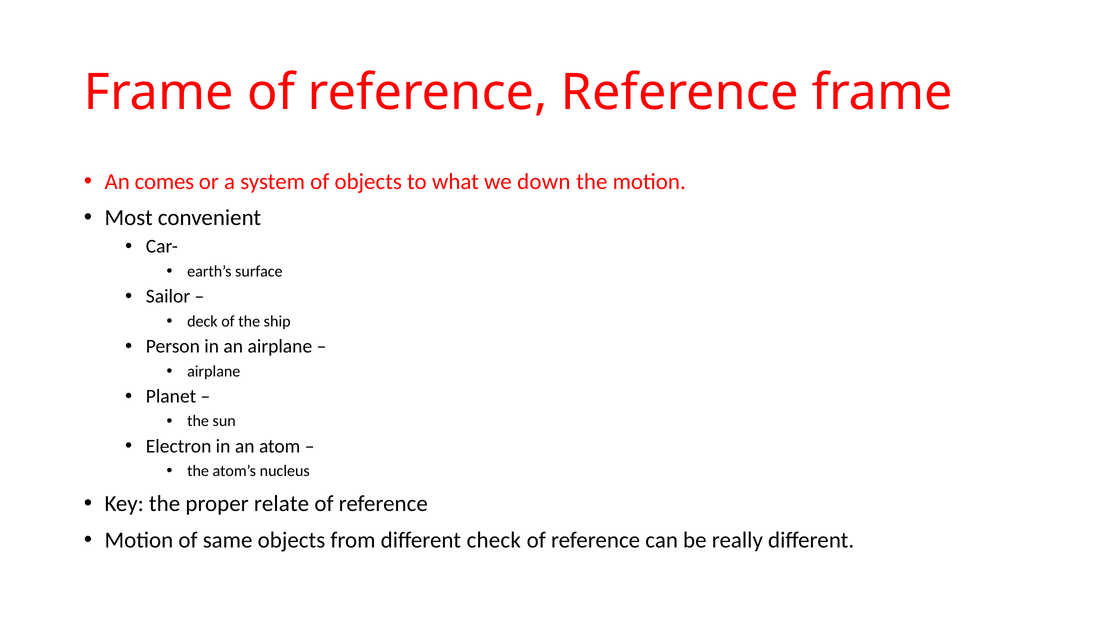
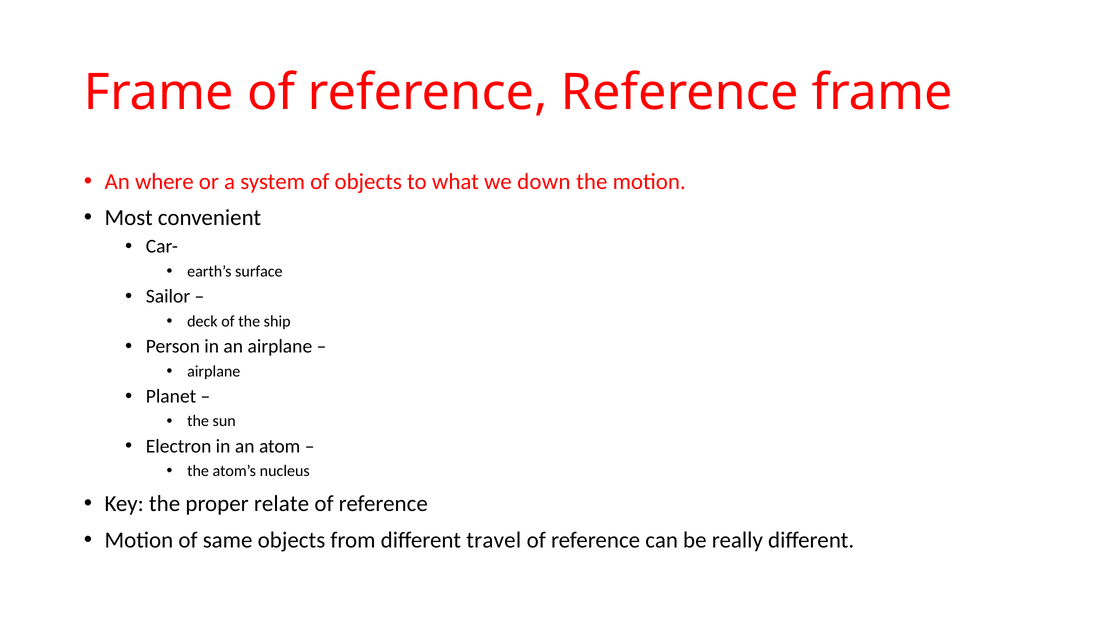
comes: comes -> where
check: check -> travel
